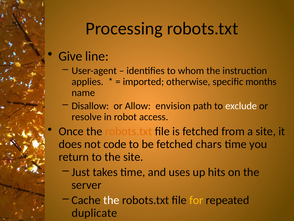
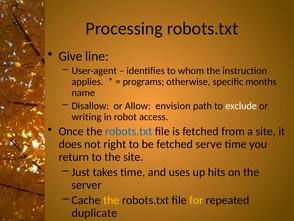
imported: imported -> programs
resolve: resolve -> writing
robots.txt at (129, 131) colour: orange -> blue
code: code -> right
chars: chars -> serve
the at (111, 200) colour: white -> yellow
